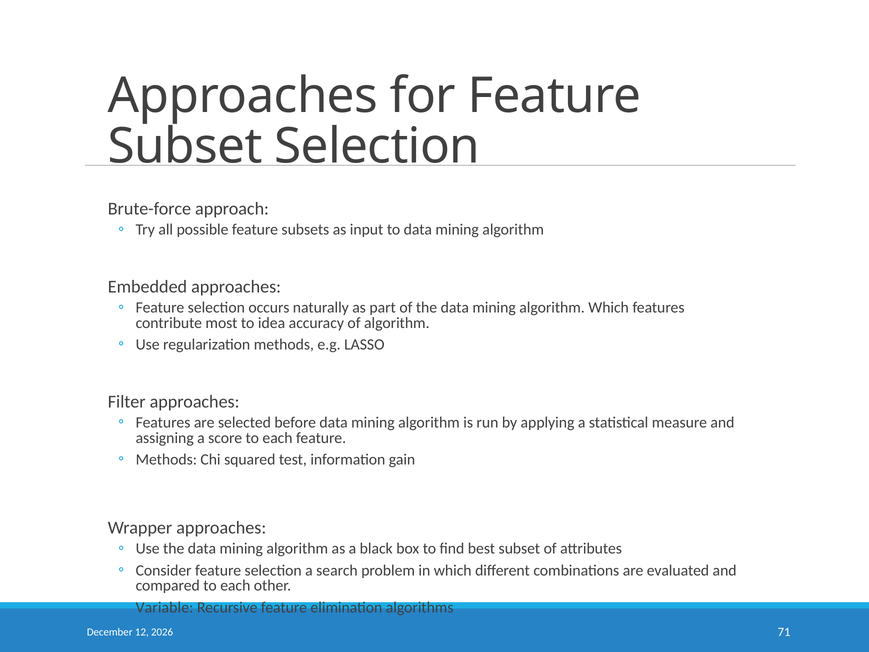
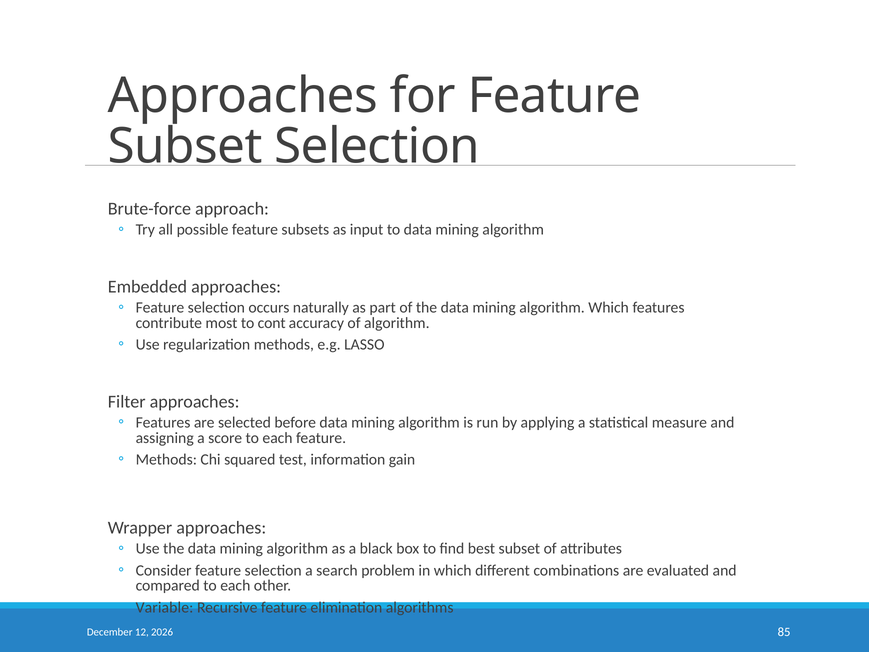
idea: idea -> cont
71: 71 -> 85
